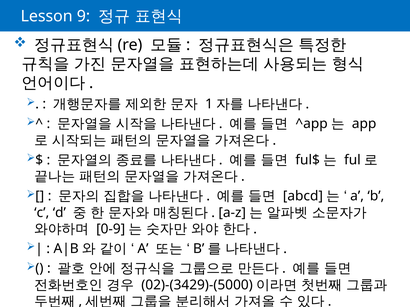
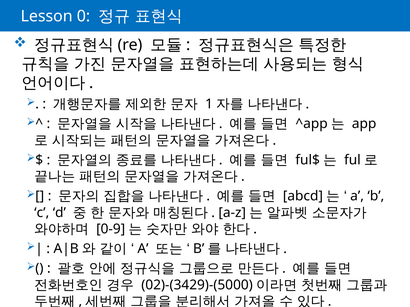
9: 9 -> 0
